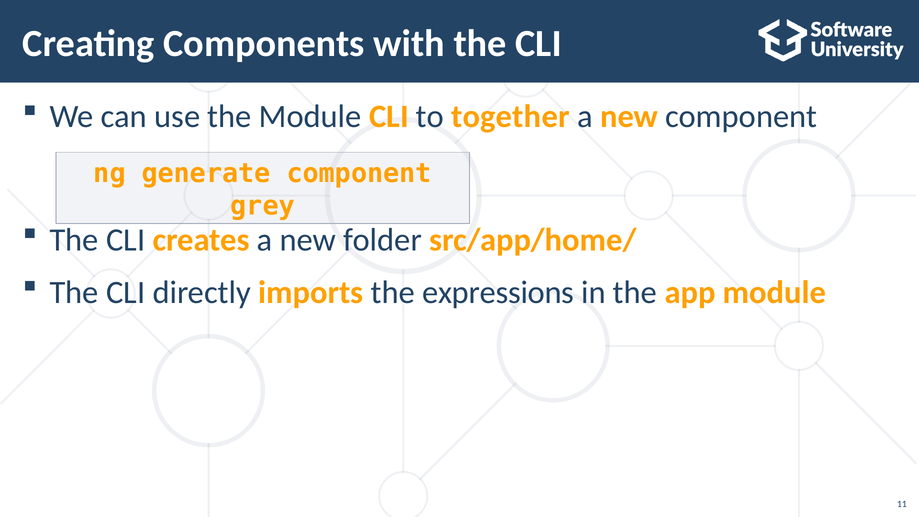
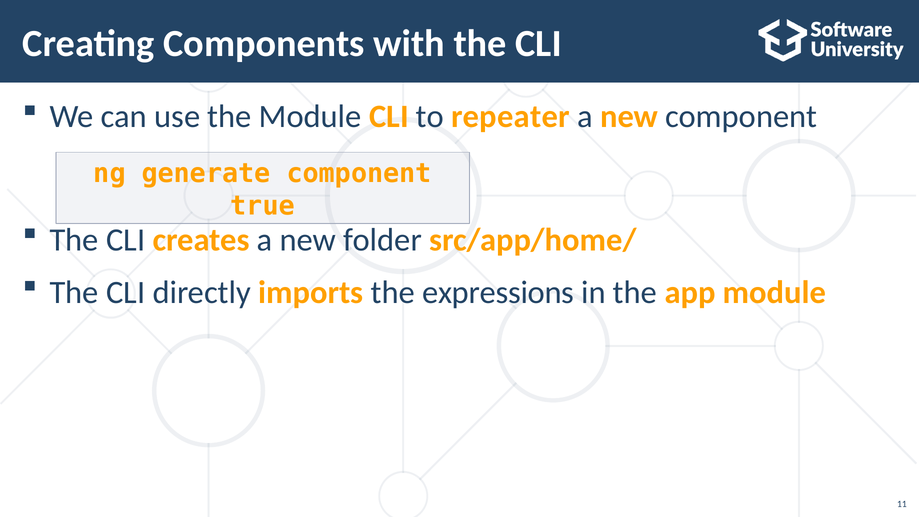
together: together -> repeater
grey: grey -> true
